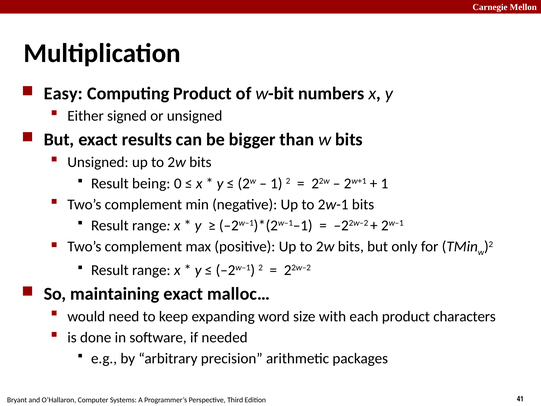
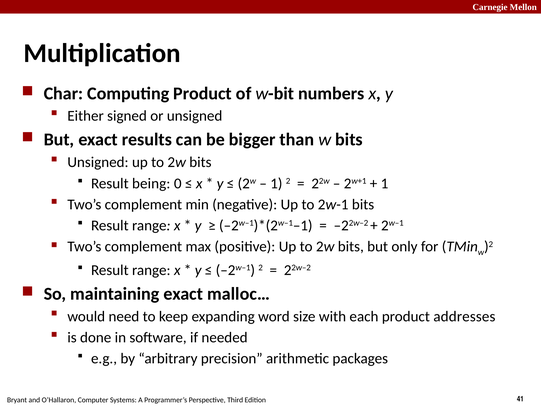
Easy: Easy -> Char
characters: characters -> addresses
